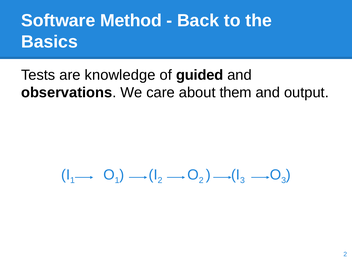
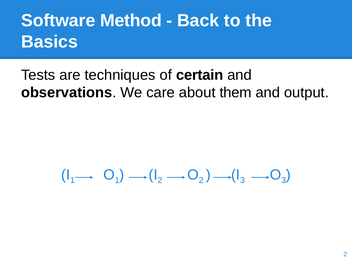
knowledge: knowledge -> techniques
guided: guided -> certain
